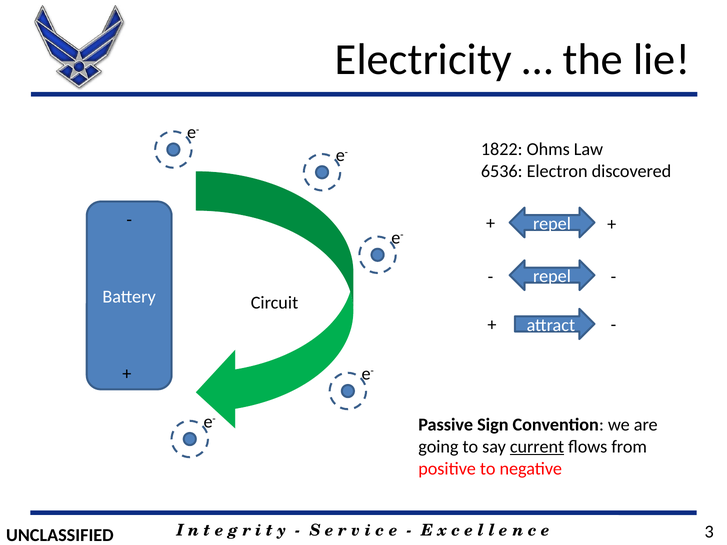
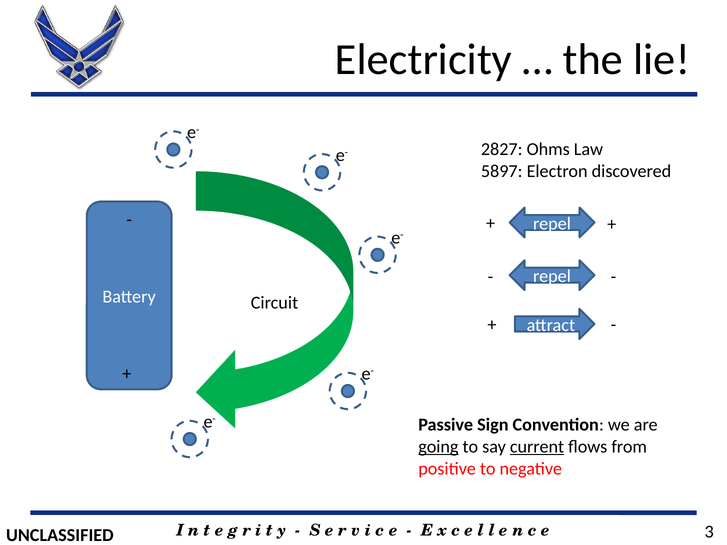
1822: 1822 -> 2827
6536: 6536 -> 5897
going underline: none -> present
